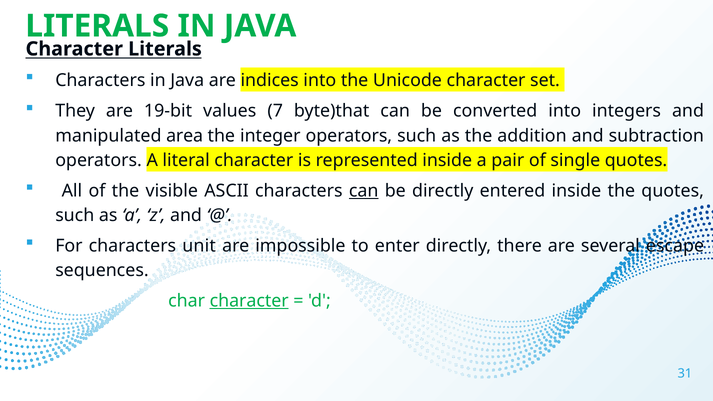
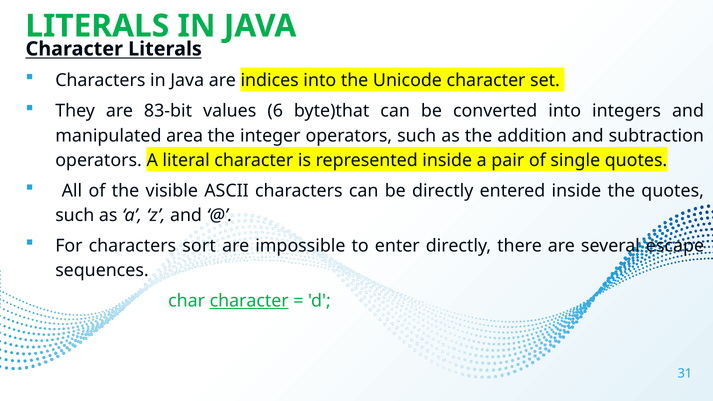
19-bit: 19-bit -> 83-bit
7: 7 -> 6
can at (364, 191) underline: present -> none
unit: unit -> sort
